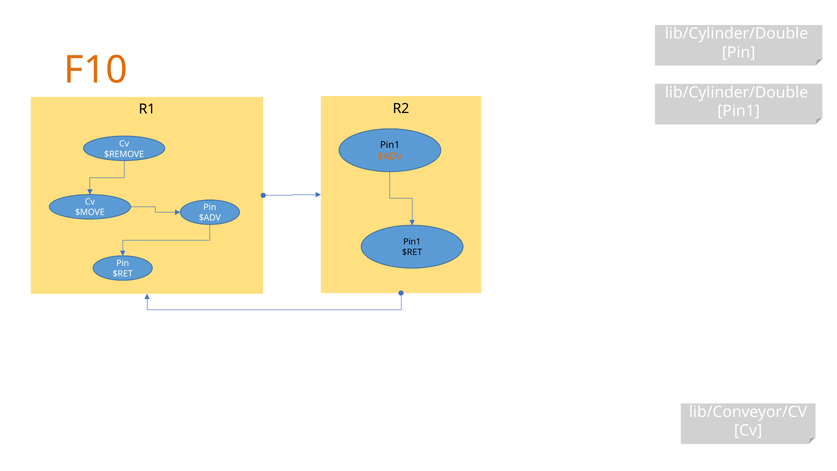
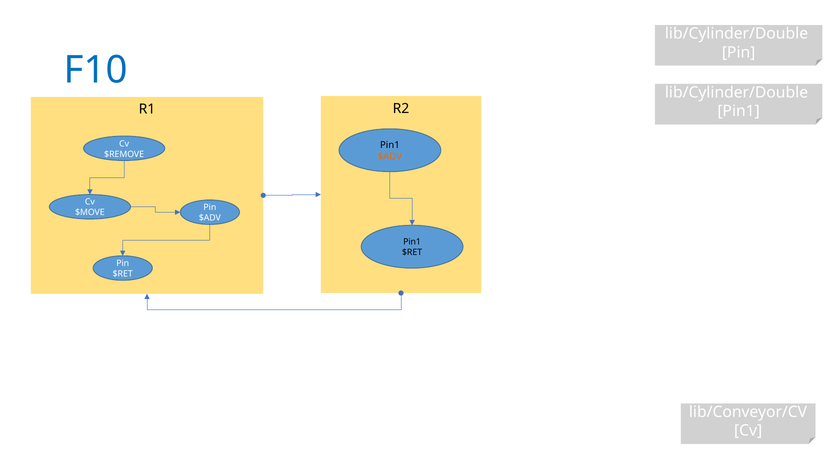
F10 colour: orange -> blue
